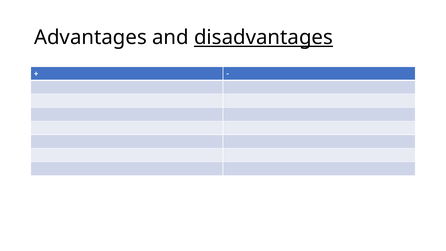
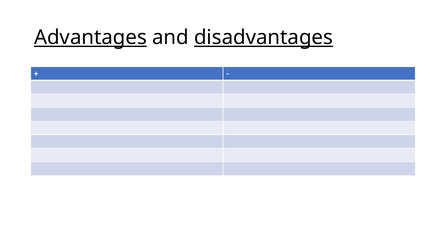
Advantages underline: none -> present
